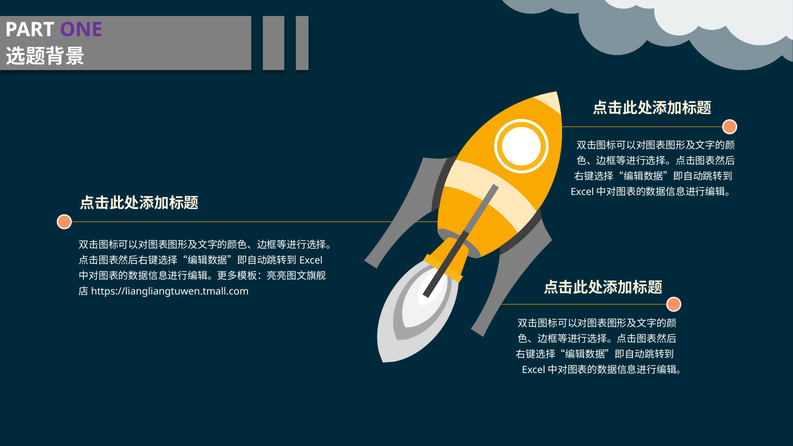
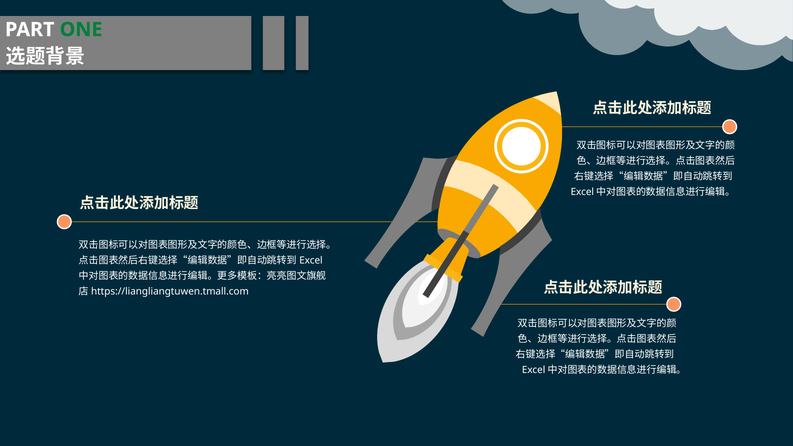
ONE colour: purple -> green
